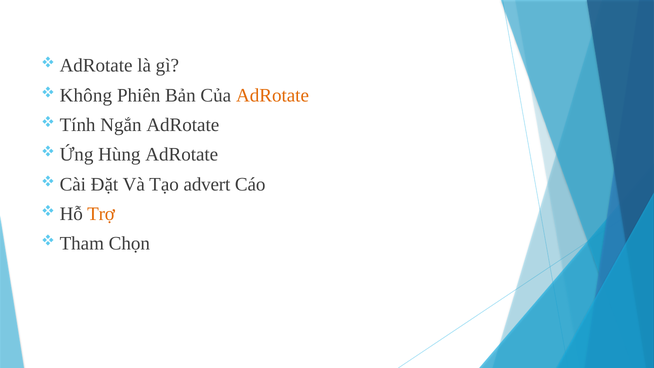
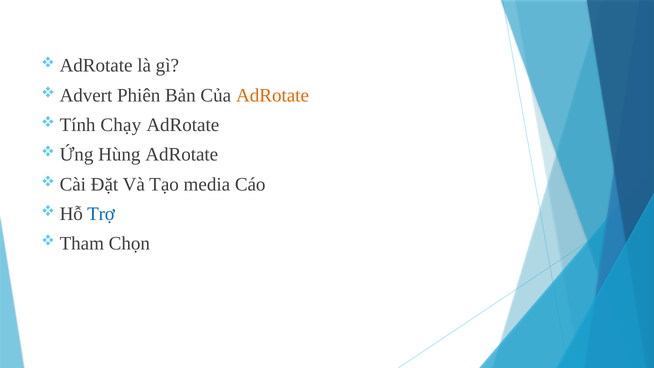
Không: Không -> Advert
Ngắn: Ngắn -> Chạy
advert: advert -> media
Trợ colour: orange -> blue
